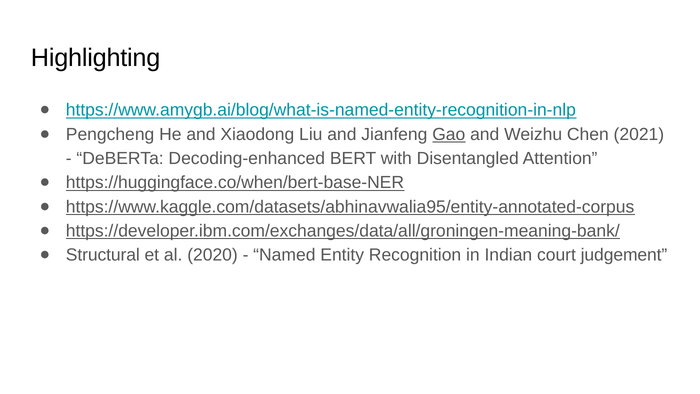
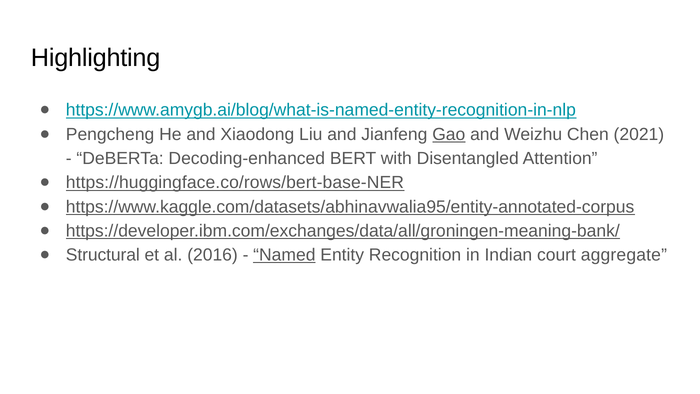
https://huggingface.co/when/bert-base-NER: https://huggingface.co/when/bert-base-NER -> https://huggingface.co/rows/bert-base-NER
2020: 2020 -> 2016
Named underline: none -> present
judgement: judgement -> aggregate
